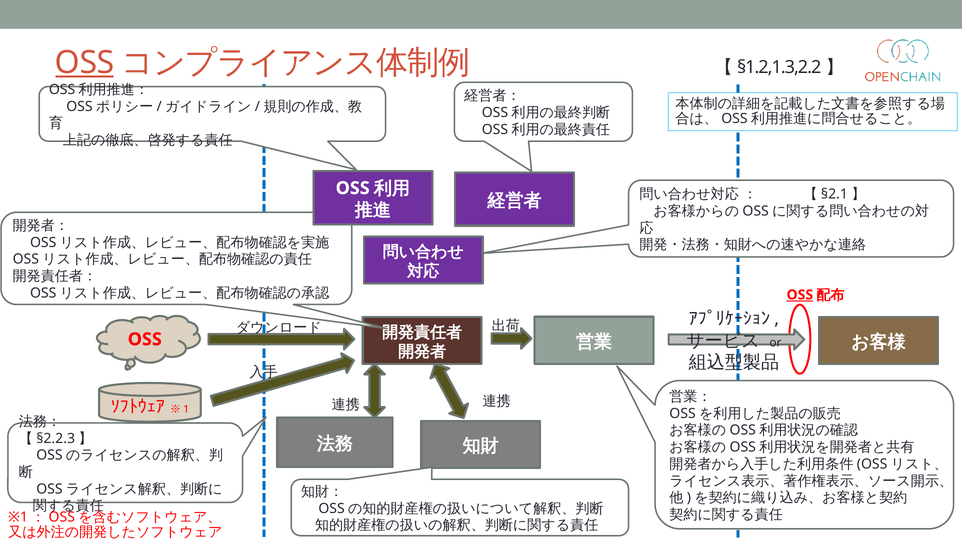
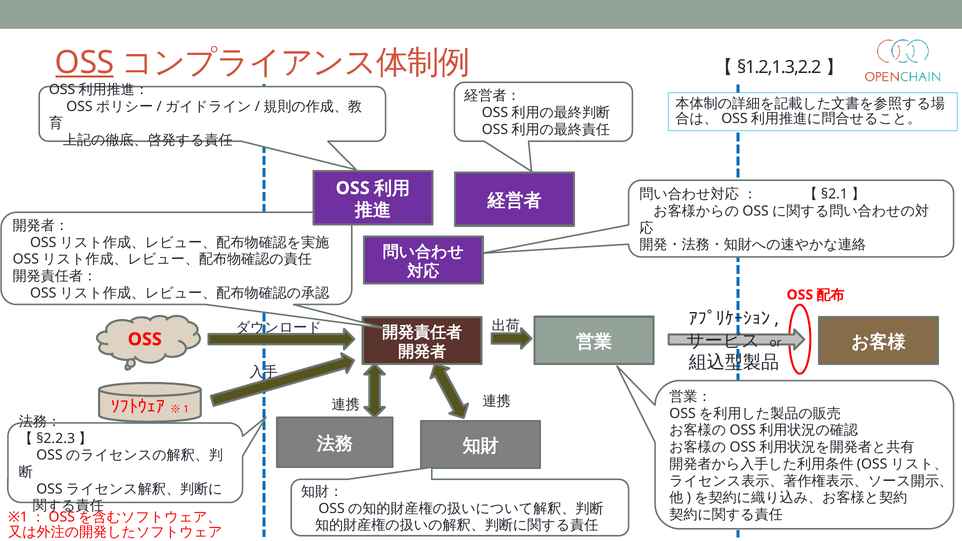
OSS at (800, 295) underline: present -> none
